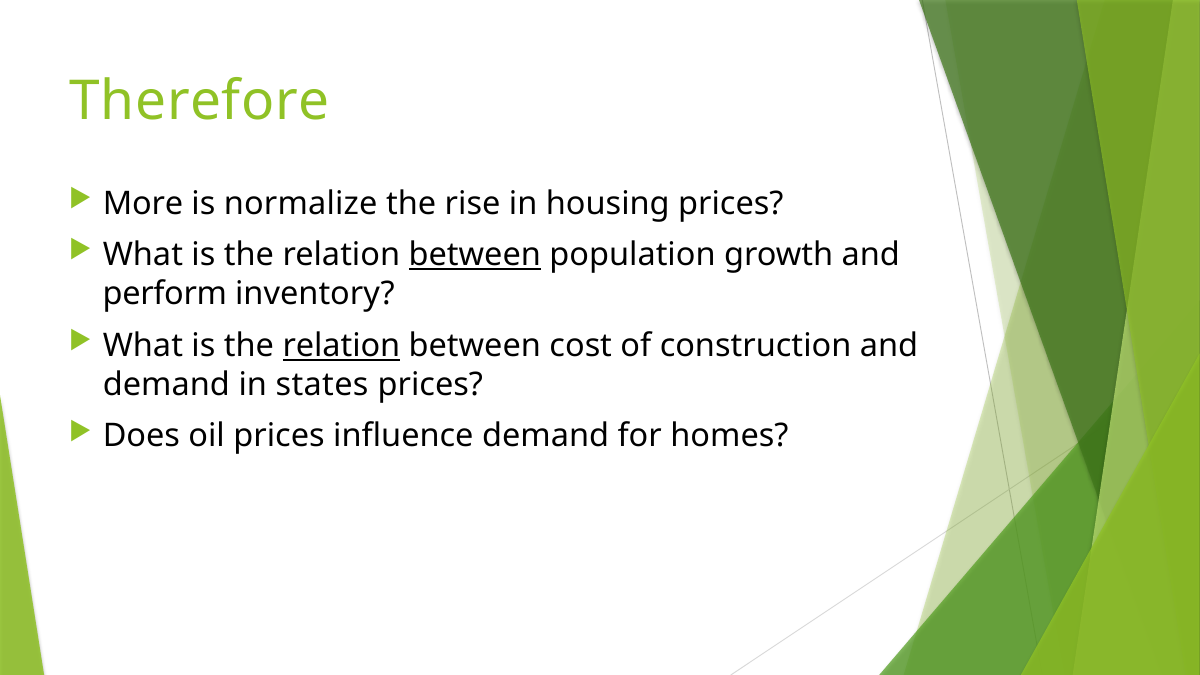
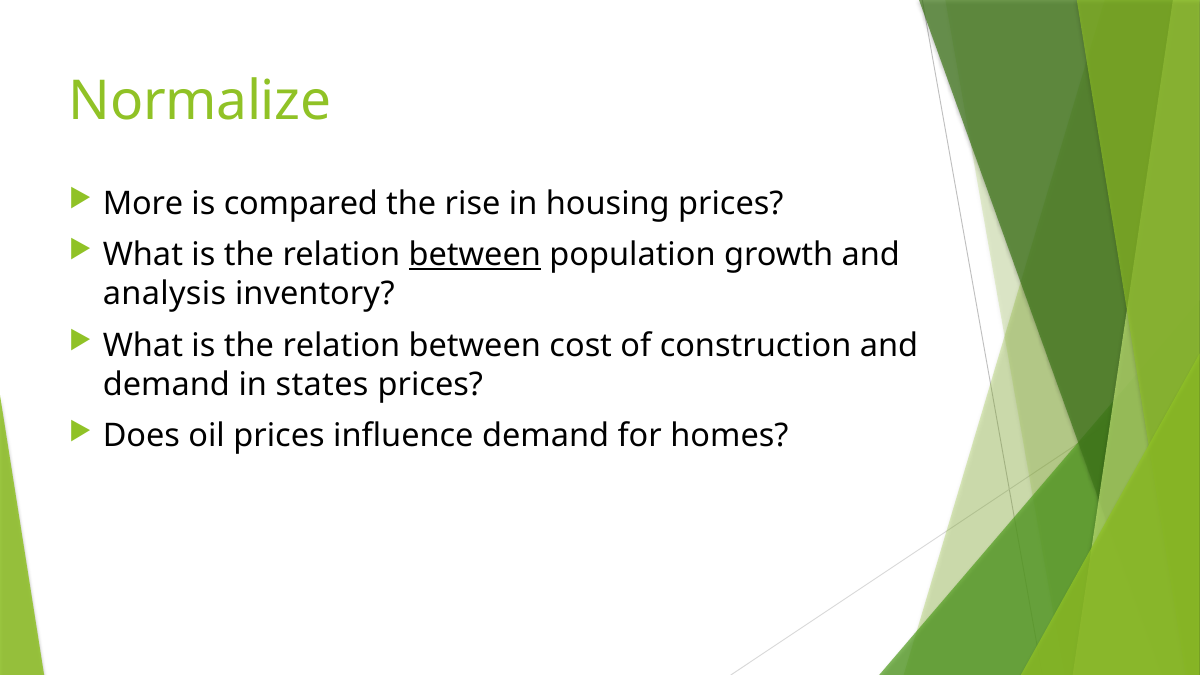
Therefore: Therefore -> Normalize
normalize: normalize -> compared
perform: perform -> analysis
relation at (341, 346) underline: present -> none
